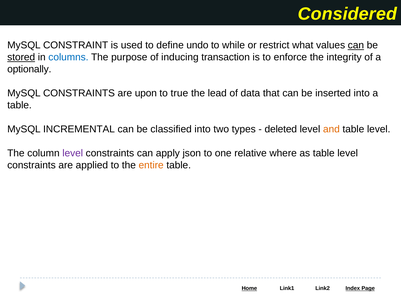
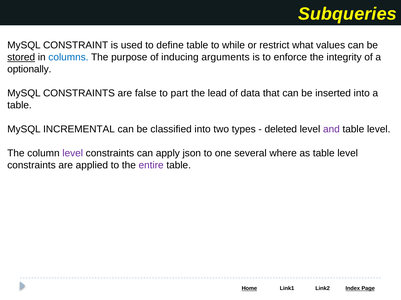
Considered: Considered -> Subqueries
define undo: undo -> table
can at (356, 45) underline: present -> none
transaction: transaction -> arguments
upon: upon -> false
true: true -> part
and colour: orange -> purple
relative: relative -> several
entire colour: orange -> purple
